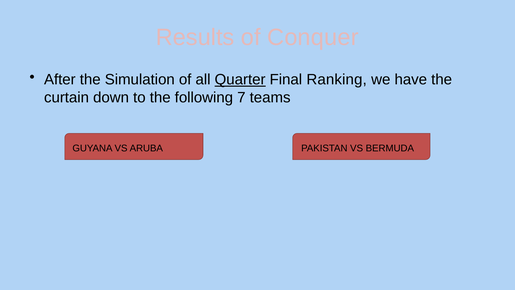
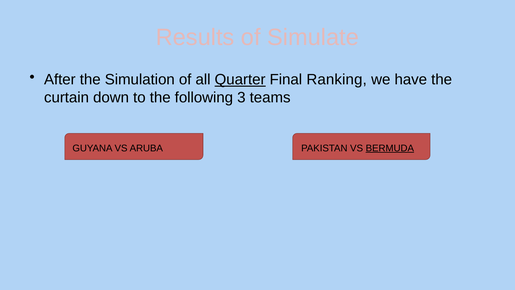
Conquer: Conquer -> Simulate
7: 7 -> 3
BERMUDA underline: none -> present
